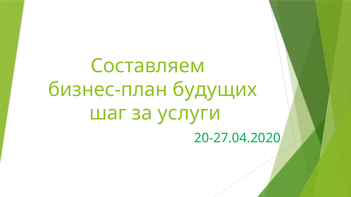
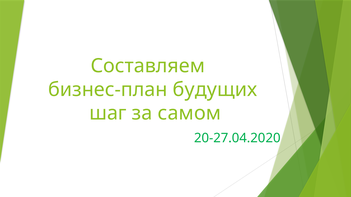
услуги: услуги -> самом
